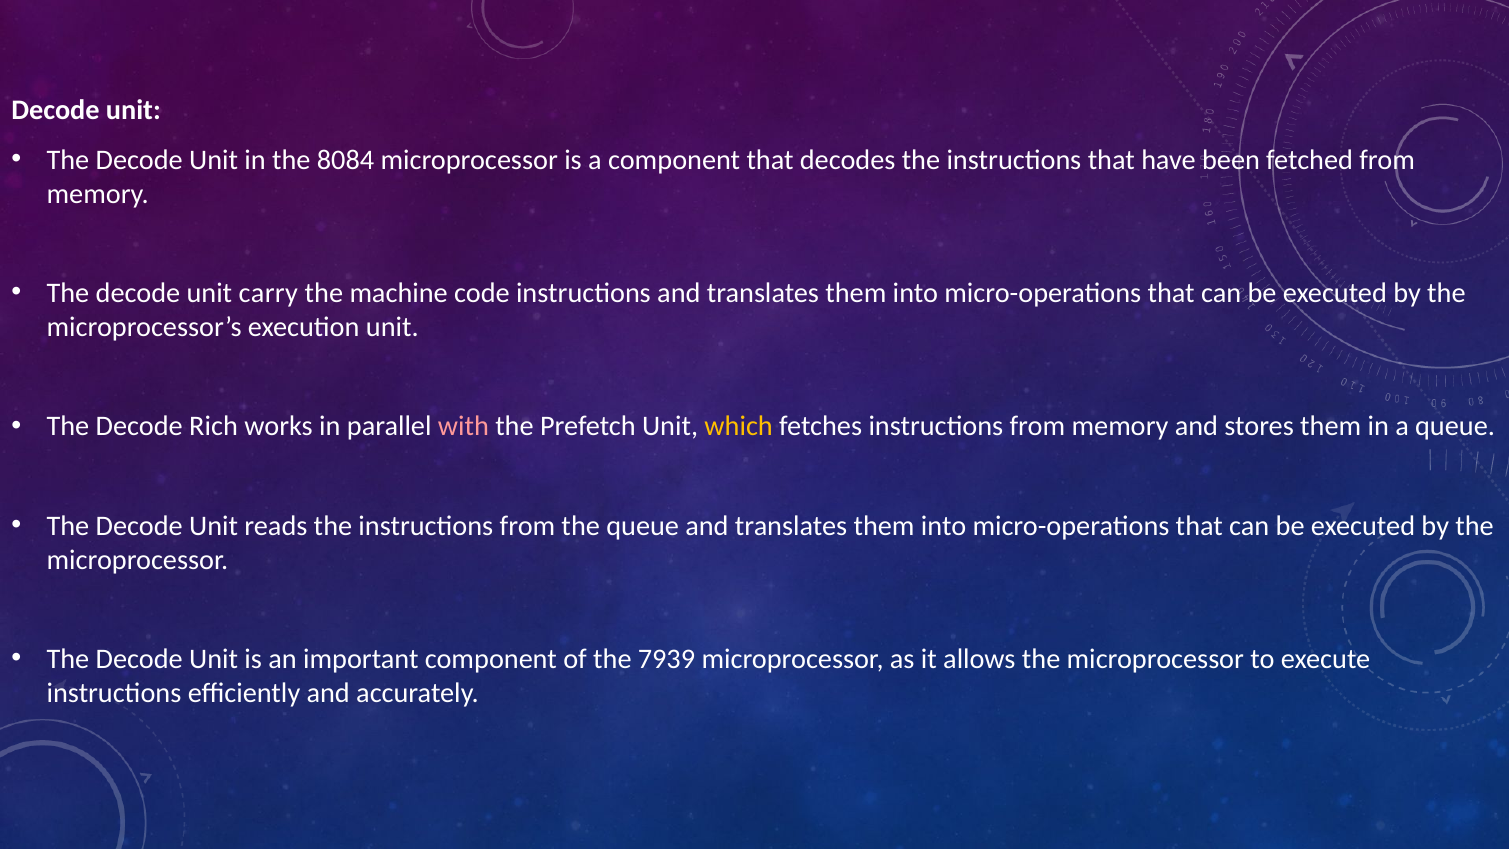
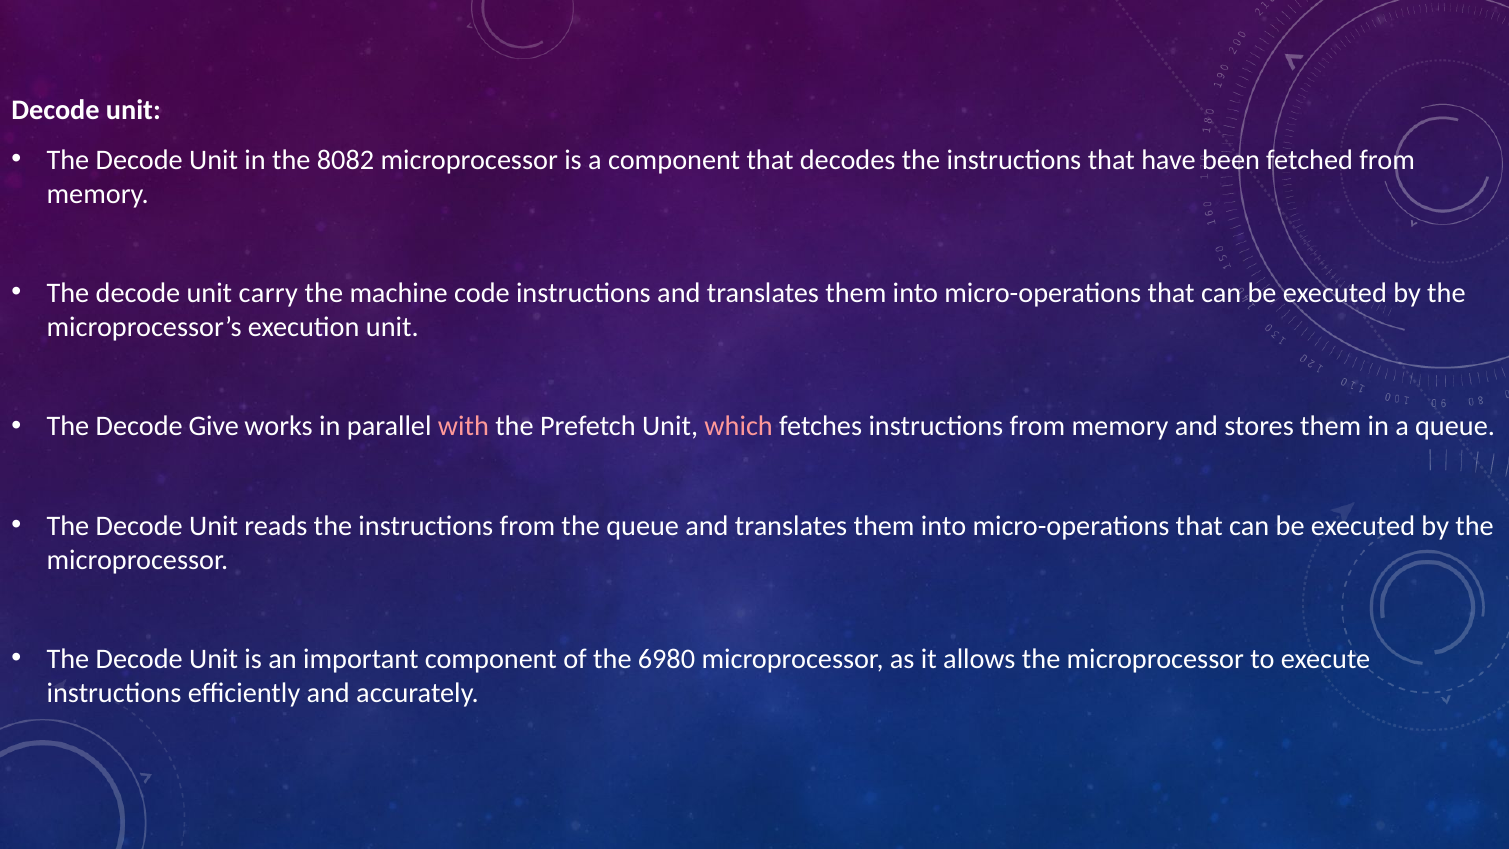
8084: 8084 -> 8082
Rich: Rich -> Give
which colour: yellow -> pink
7939: 7939 -> 6980
